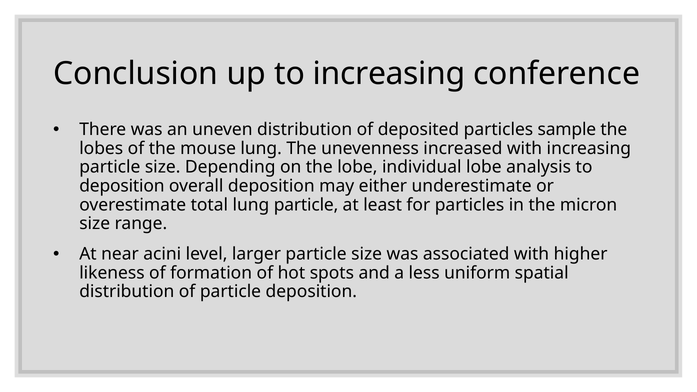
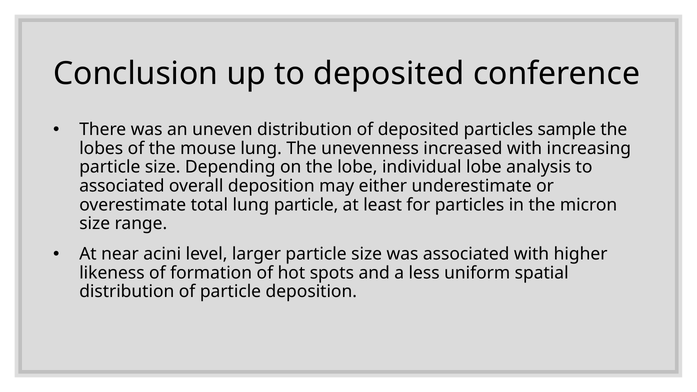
to increasing: increasing -> deposited
deposition at (122, 186): deposition -> associated
